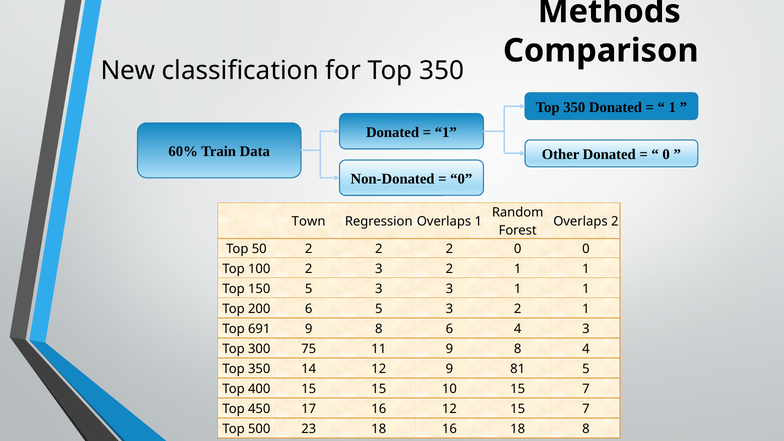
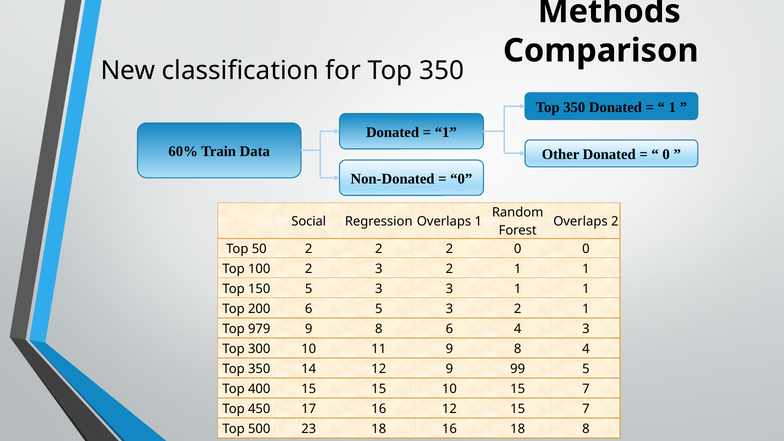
Town: Town -> Social
691: 691 -> 979
300 75: 75 -> 10
81: 81 -> 99
